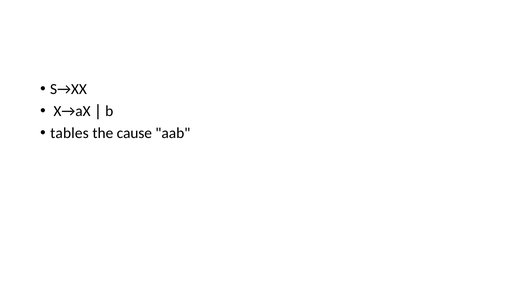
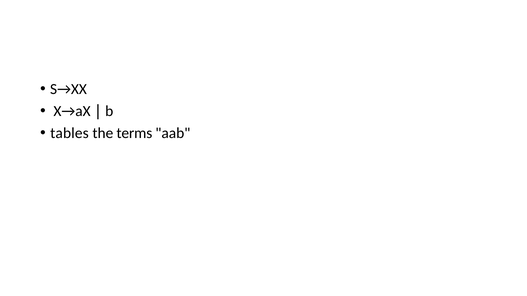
cause: cause -> terms
